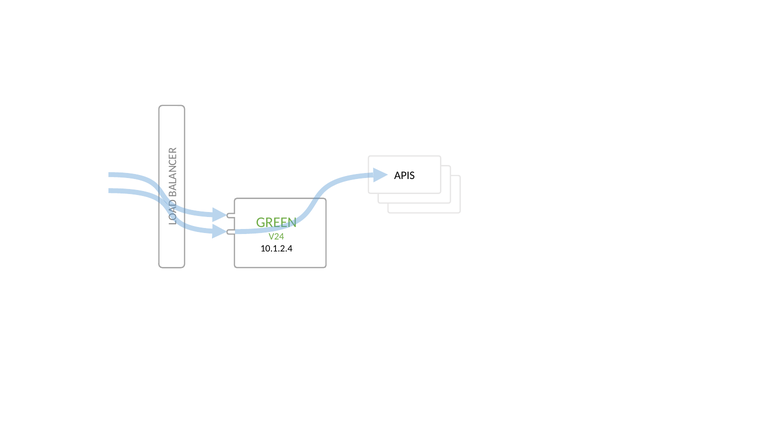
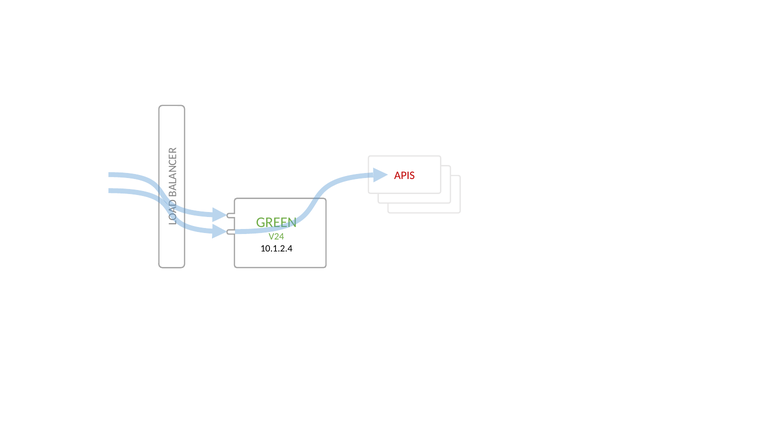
APIS colour: black -> red
